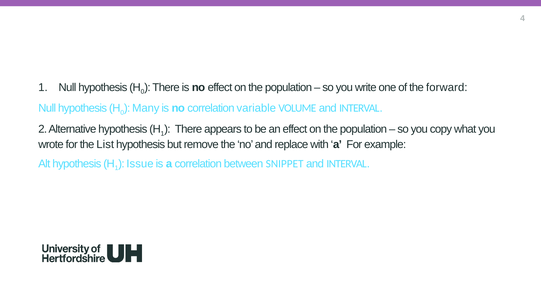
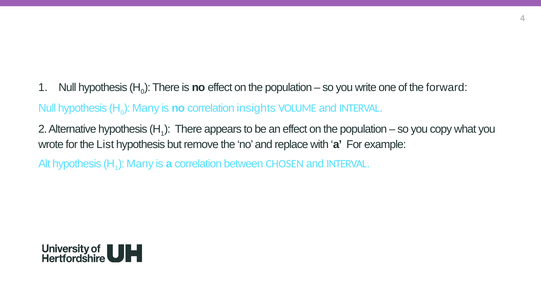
variable: variable -> insights
Issue at (140, 164): Issue -> Many
SNIPPET: SNIPPET -> CHOSEN
